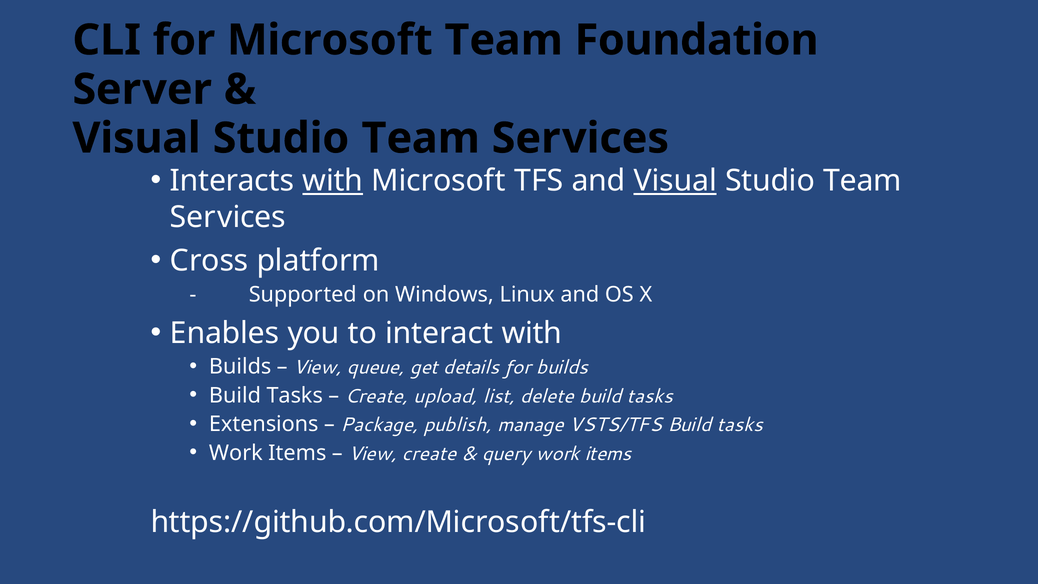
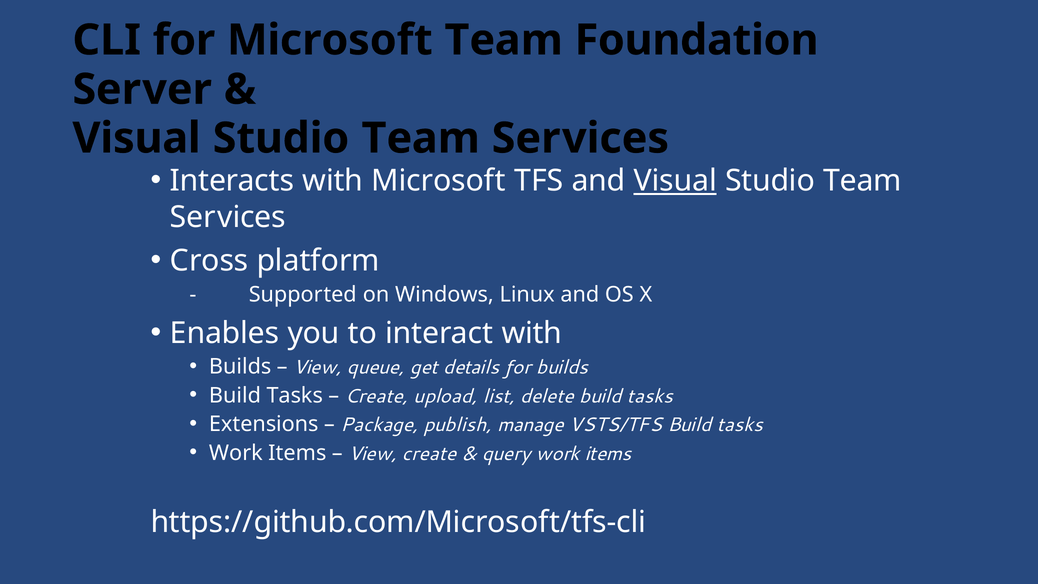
with at (333, 181) underline: present -> none
